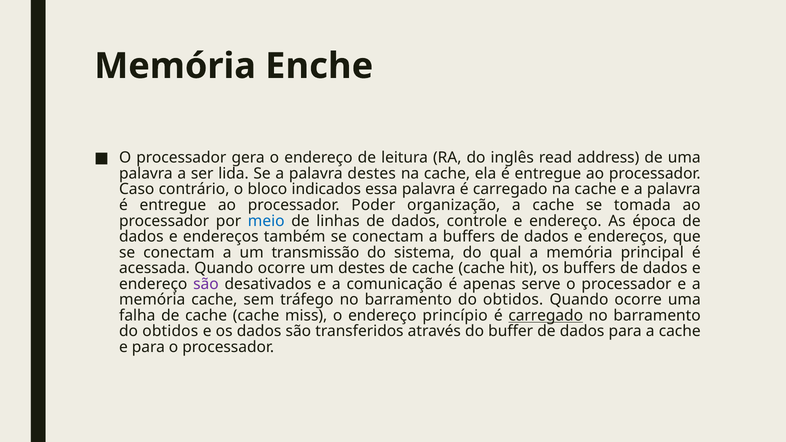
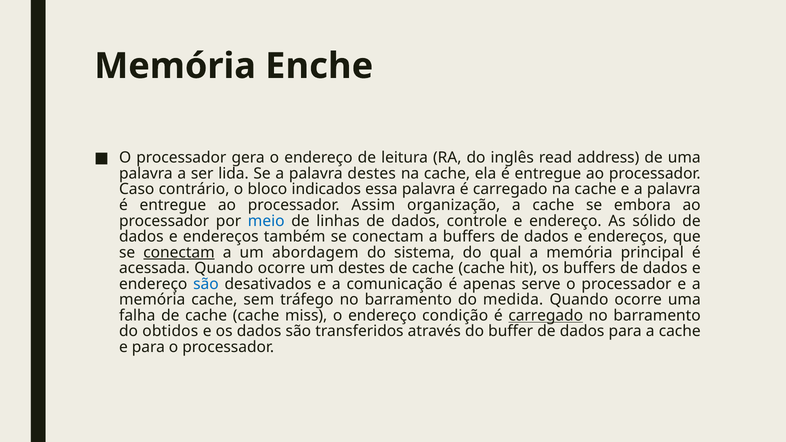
Poder: Poder -> Assim
tomada: tomada -> embora
época: época -> sólido
conectam at (179, 253) underline: none -> present
transmissão: transmissão -> abordagem
são at (206, 284) colour: purple -> blue
obtidos at (513, 300): obtidos -> medida
princípio: princípio -> condição
